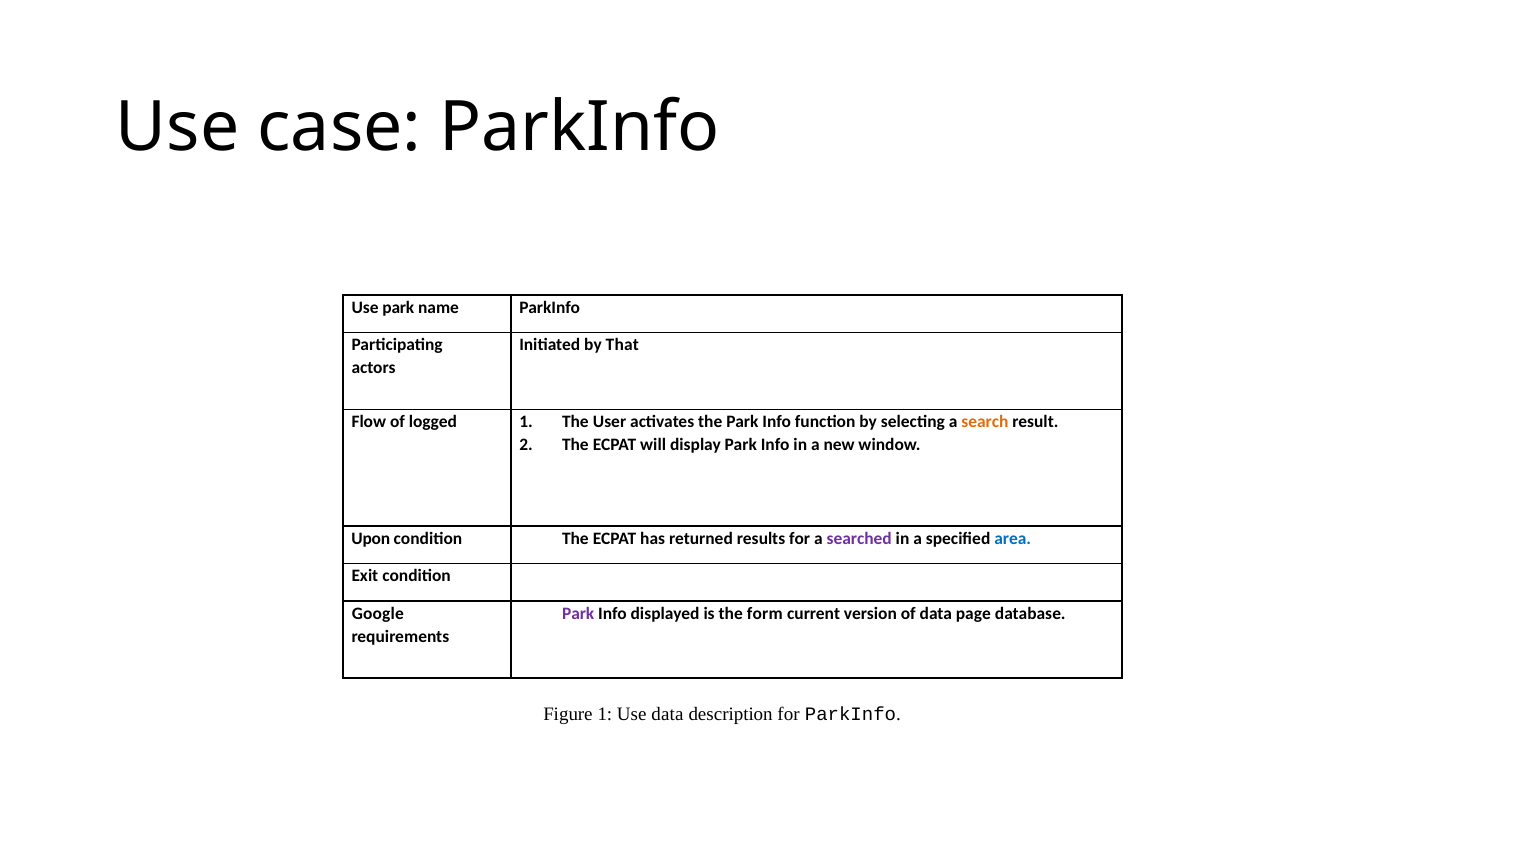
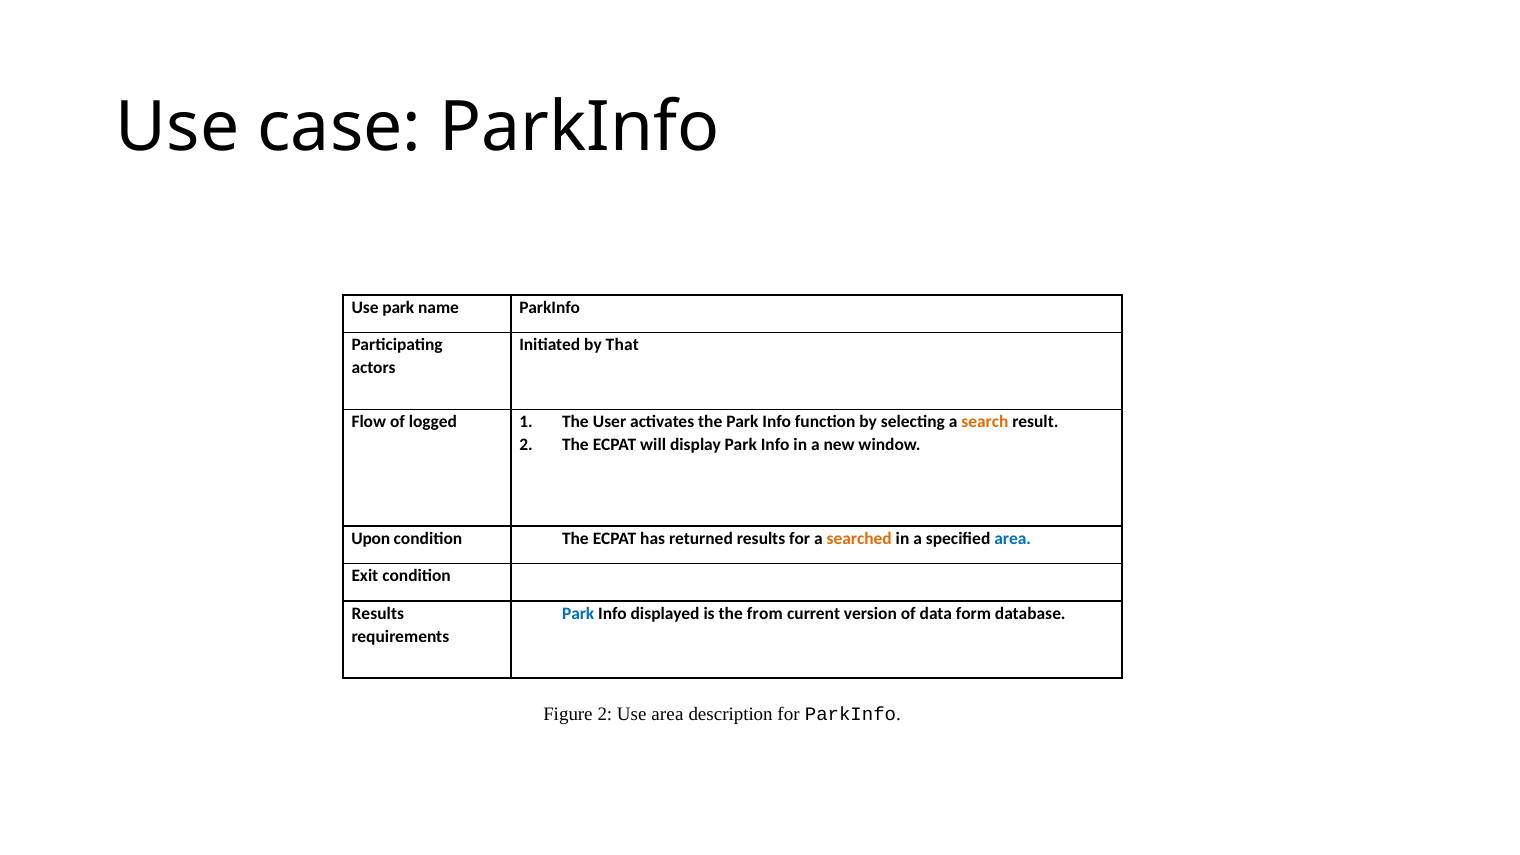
searched colour: purple -> orange
Park at (578, 614) colour: purple -> blue
form: form -> from
page: page -> form
Google at (378, 614): Google -> Results
Figure 1: 1 -> 2
Use data: data -> area
